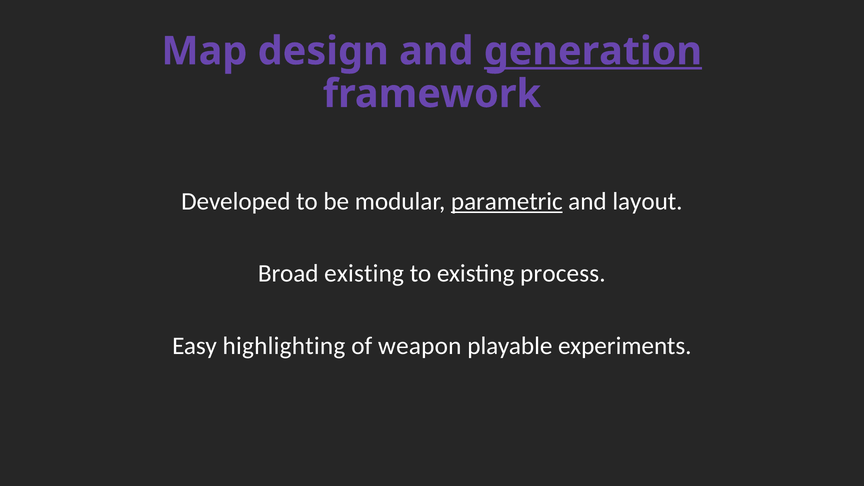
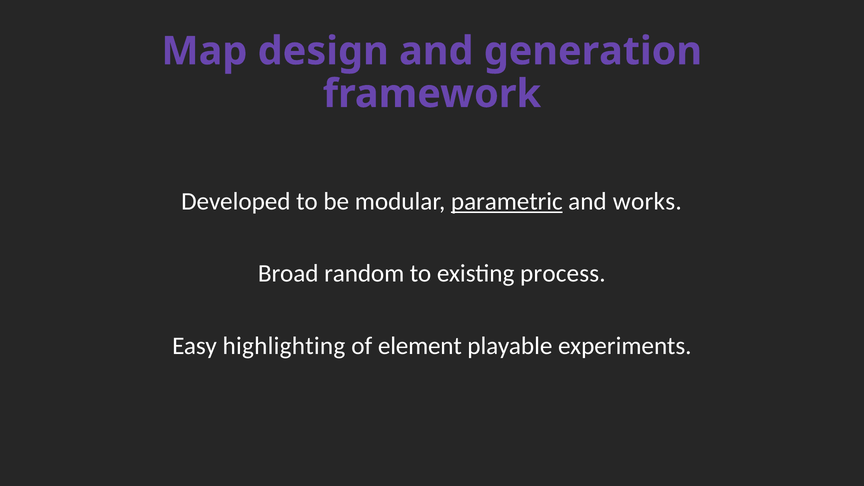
generation underline: present -> none
layout: layout -> works
Broad existing: existing -> random
weapon: weapon -> element
